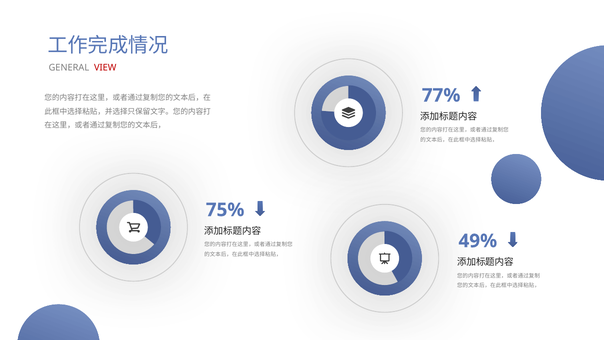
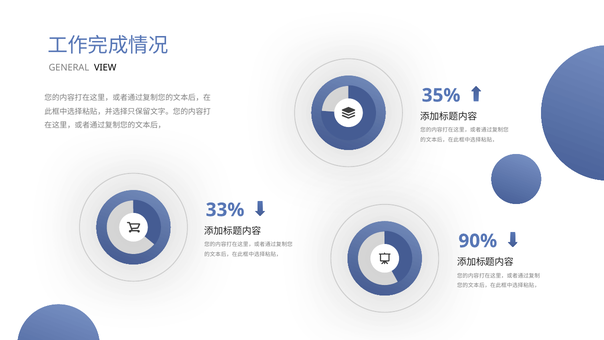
VIEW colour: red -> black
77%: 77% -> 35%
75%: 75% -> 33%
49%: 49% -> 90%
